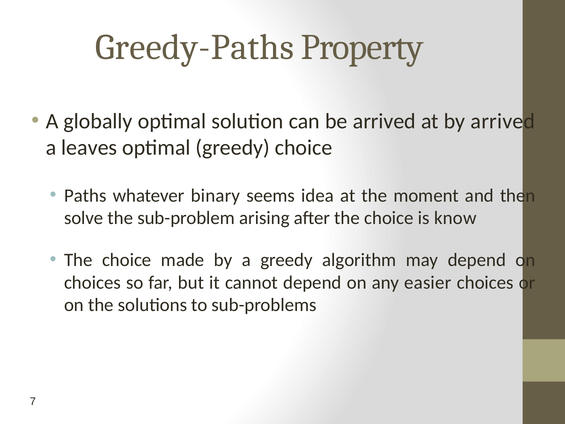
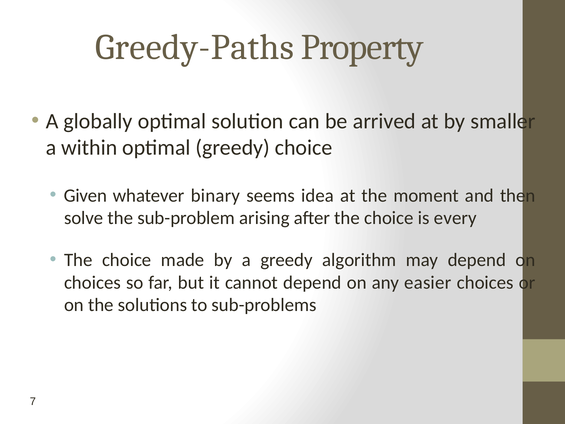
by arrived: arrived -> smaller
leaves: leaves -> within
Paths: Paths -> Given
know: know -> every
